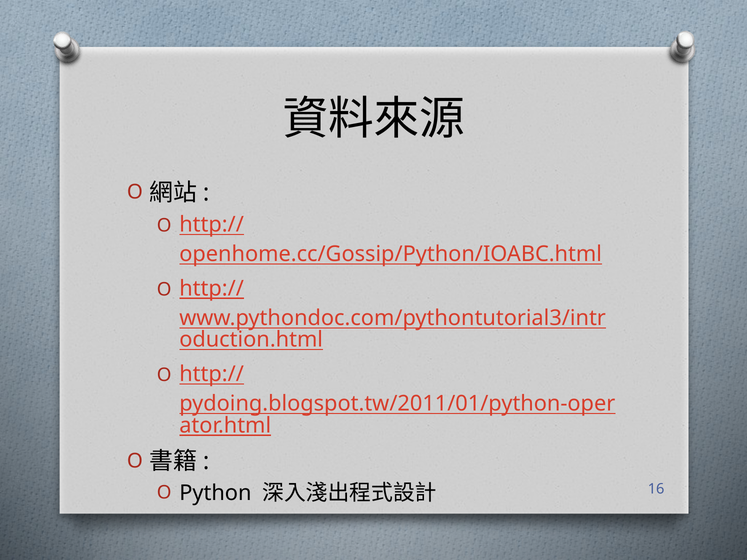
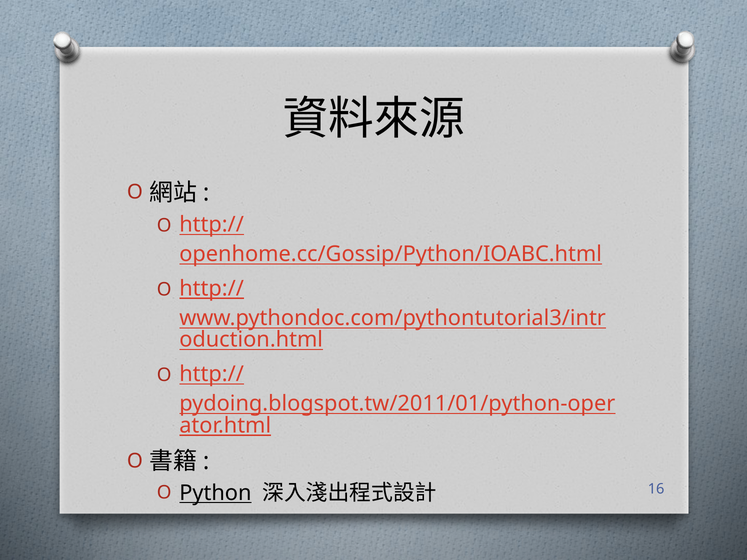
Python underline: none -> present
